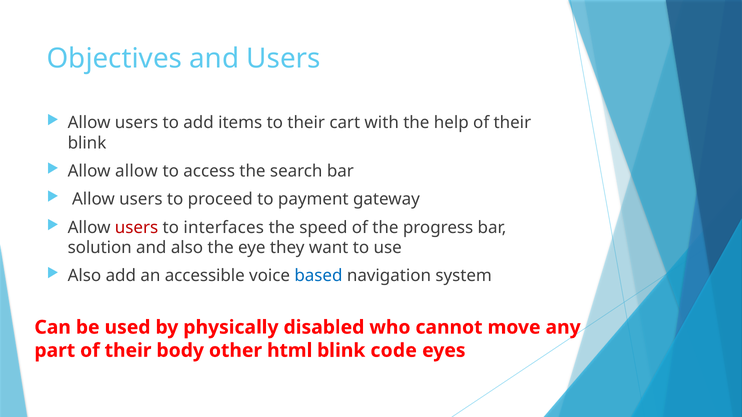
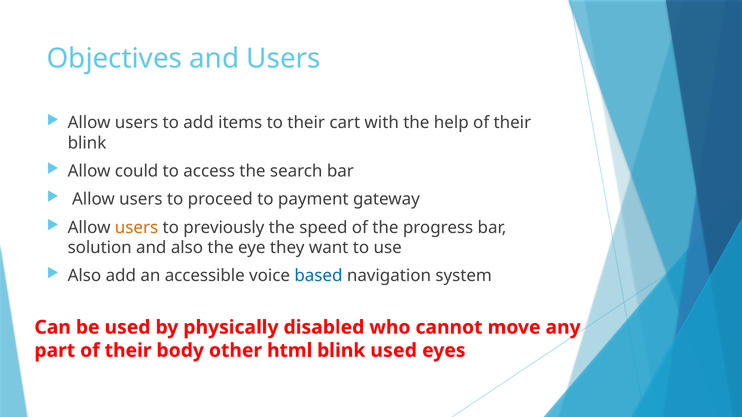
Allow allow: allow -> could
users at (137, 228) colour: red -> orange
interfaces: interfaces -> previously
blink code: code -> used
